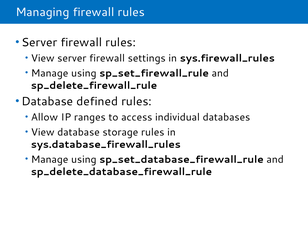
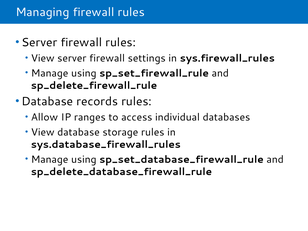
defined: defined -> records
